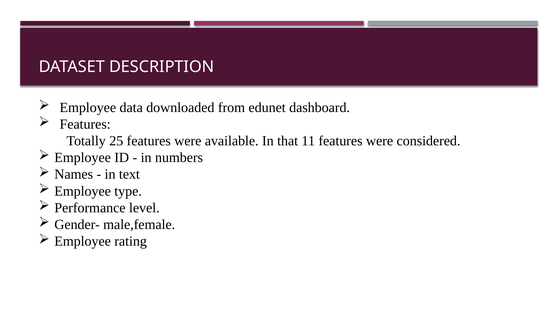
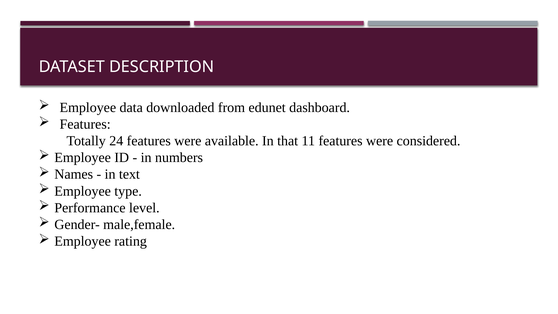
25: 25 -> 24
